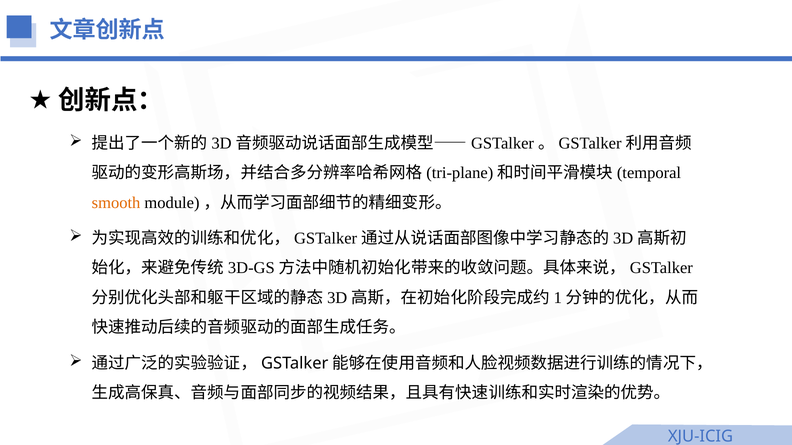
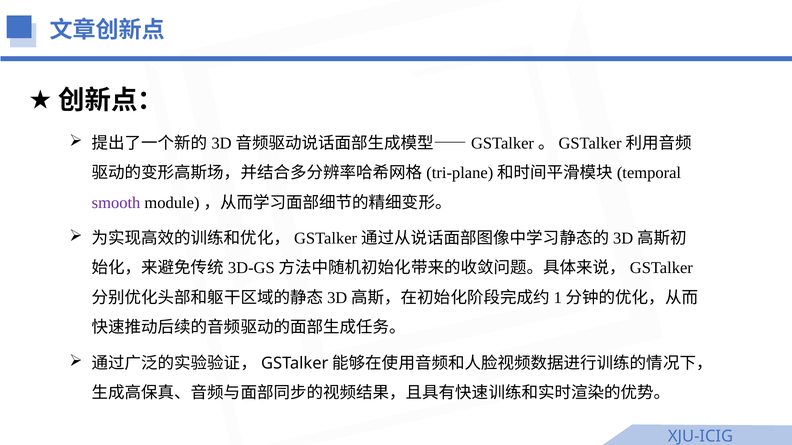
smooth colour: orange -> purple
